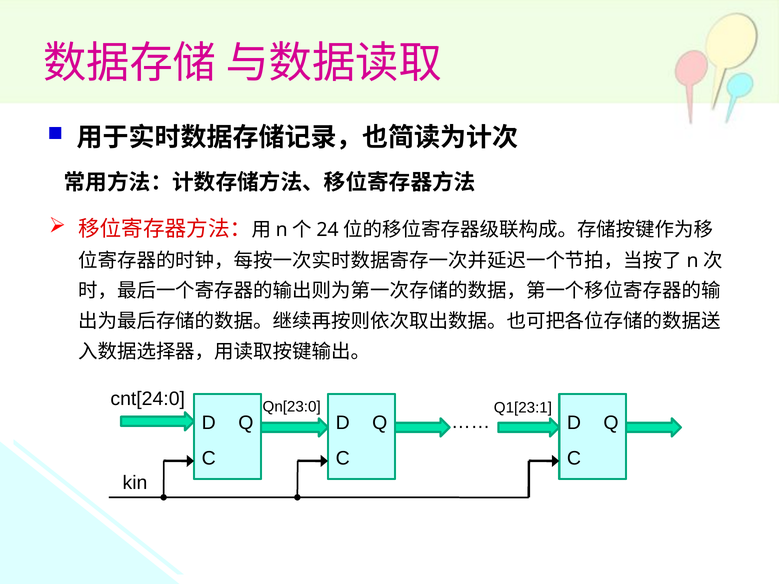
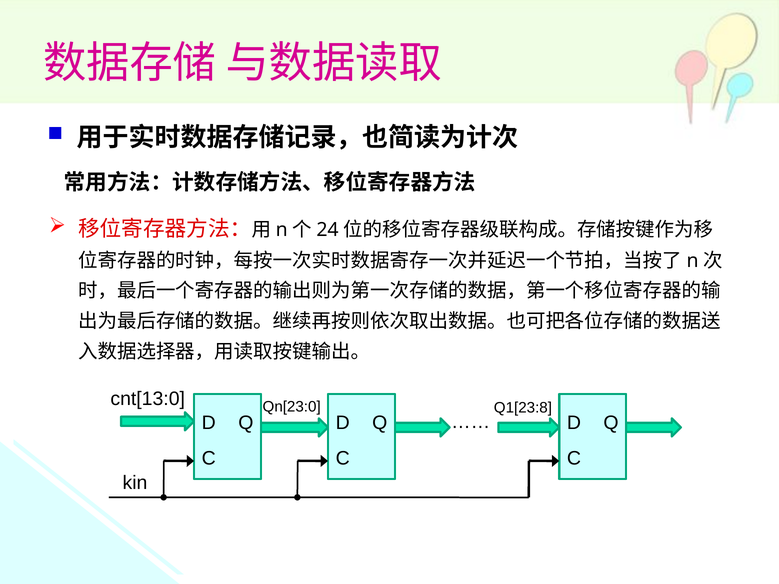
cnt[24:0: cnt[24:0 -> cnt[13:0
Q1[23:1: Q1[23:1 -> Q1[23:8
